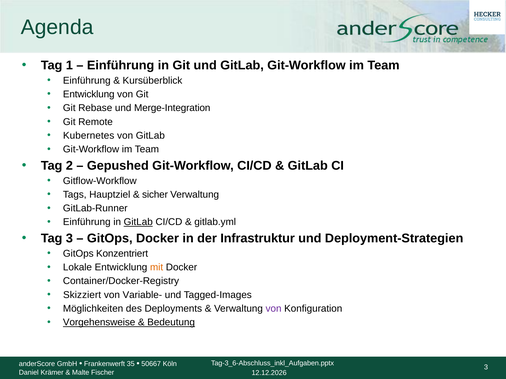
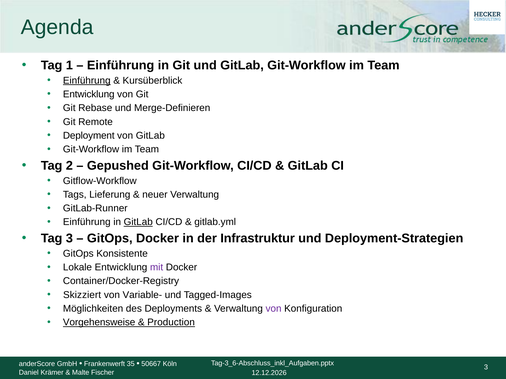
Einführung at (87, 81) underline: none -> present
Merge-Integration: Merge-Integration -> Merge-Definieren
Kubernetes: Kubernetes -> Deployment
Hauptziel: Hauptziel -> Lieferung
sicher: sicher -> neuer
Konzentriert: Konzentriert -> Konsistente
mit colour: orange -> purple
Bedeutung: Bedeutung -> Production
